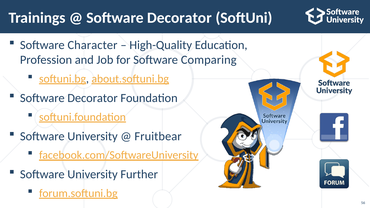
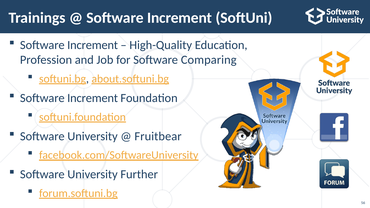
Decorator at (179, 18): Decorator -> Increment
Character at (92, 45): Character -> Increment
Decorator at (93, 98): Decorator -> Increment
